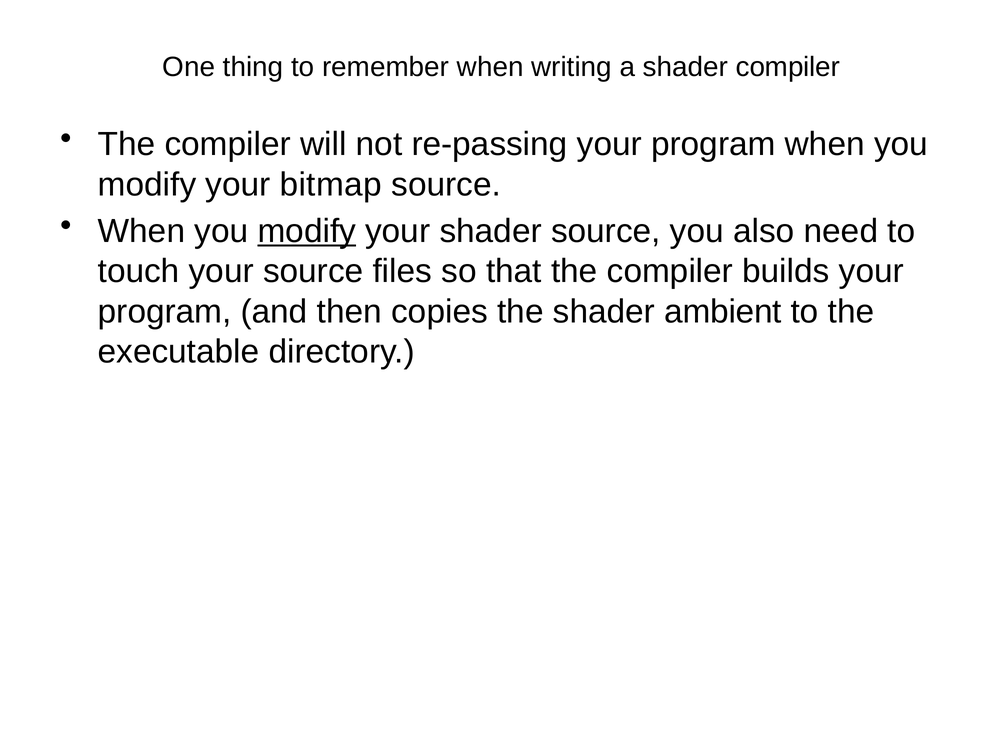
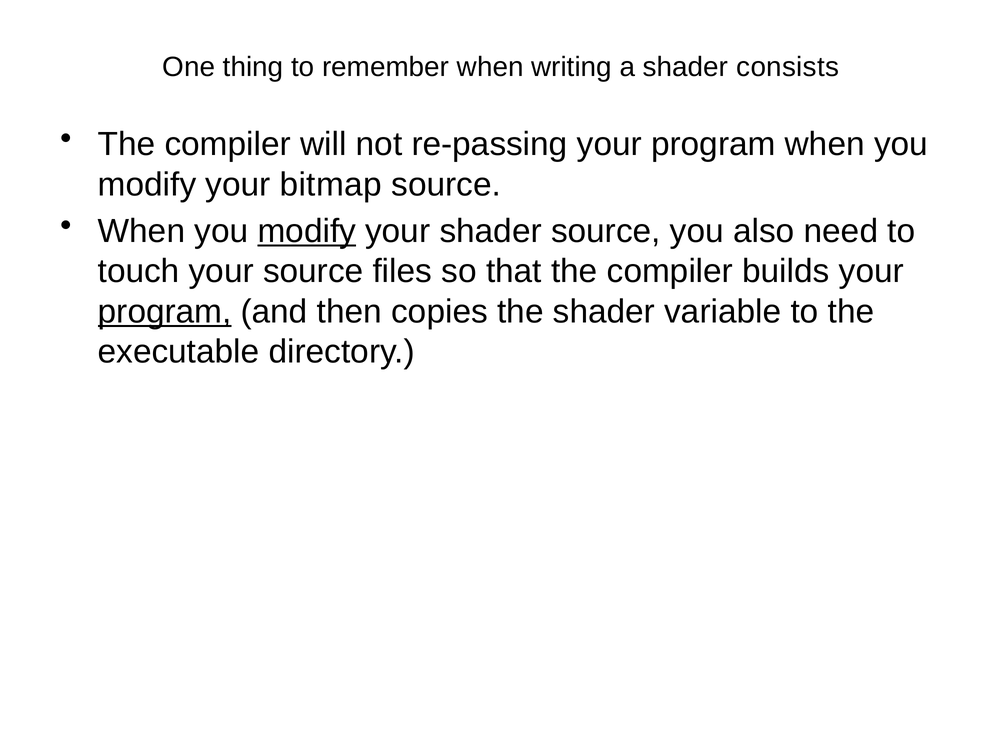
shader compiler: compiler -> consists
program at (165, 312) underline: none -> present
ambient: ambient -> variable
